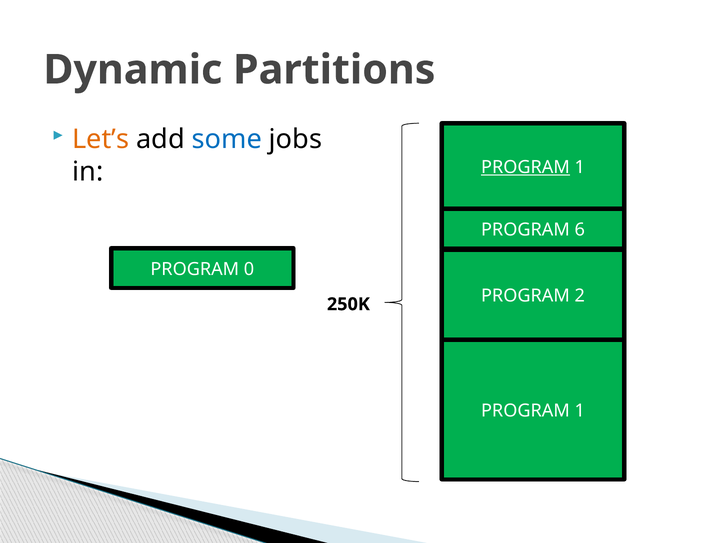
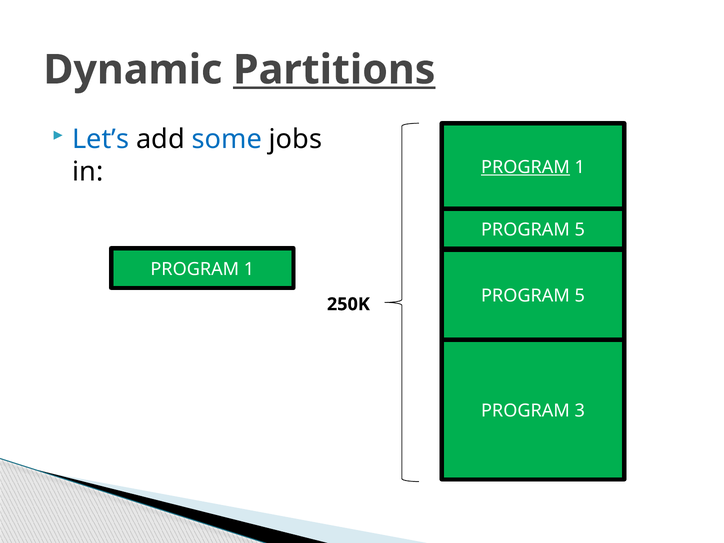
Partitions underline: none -> present
Let’s colour: orange -> blue
6 at (580, 230): 6 -> 5
0 at (249, 269): 0 -> 1
2 at (580, 296): 2 -> 5
1 at (580, 411): 1 -> 3
